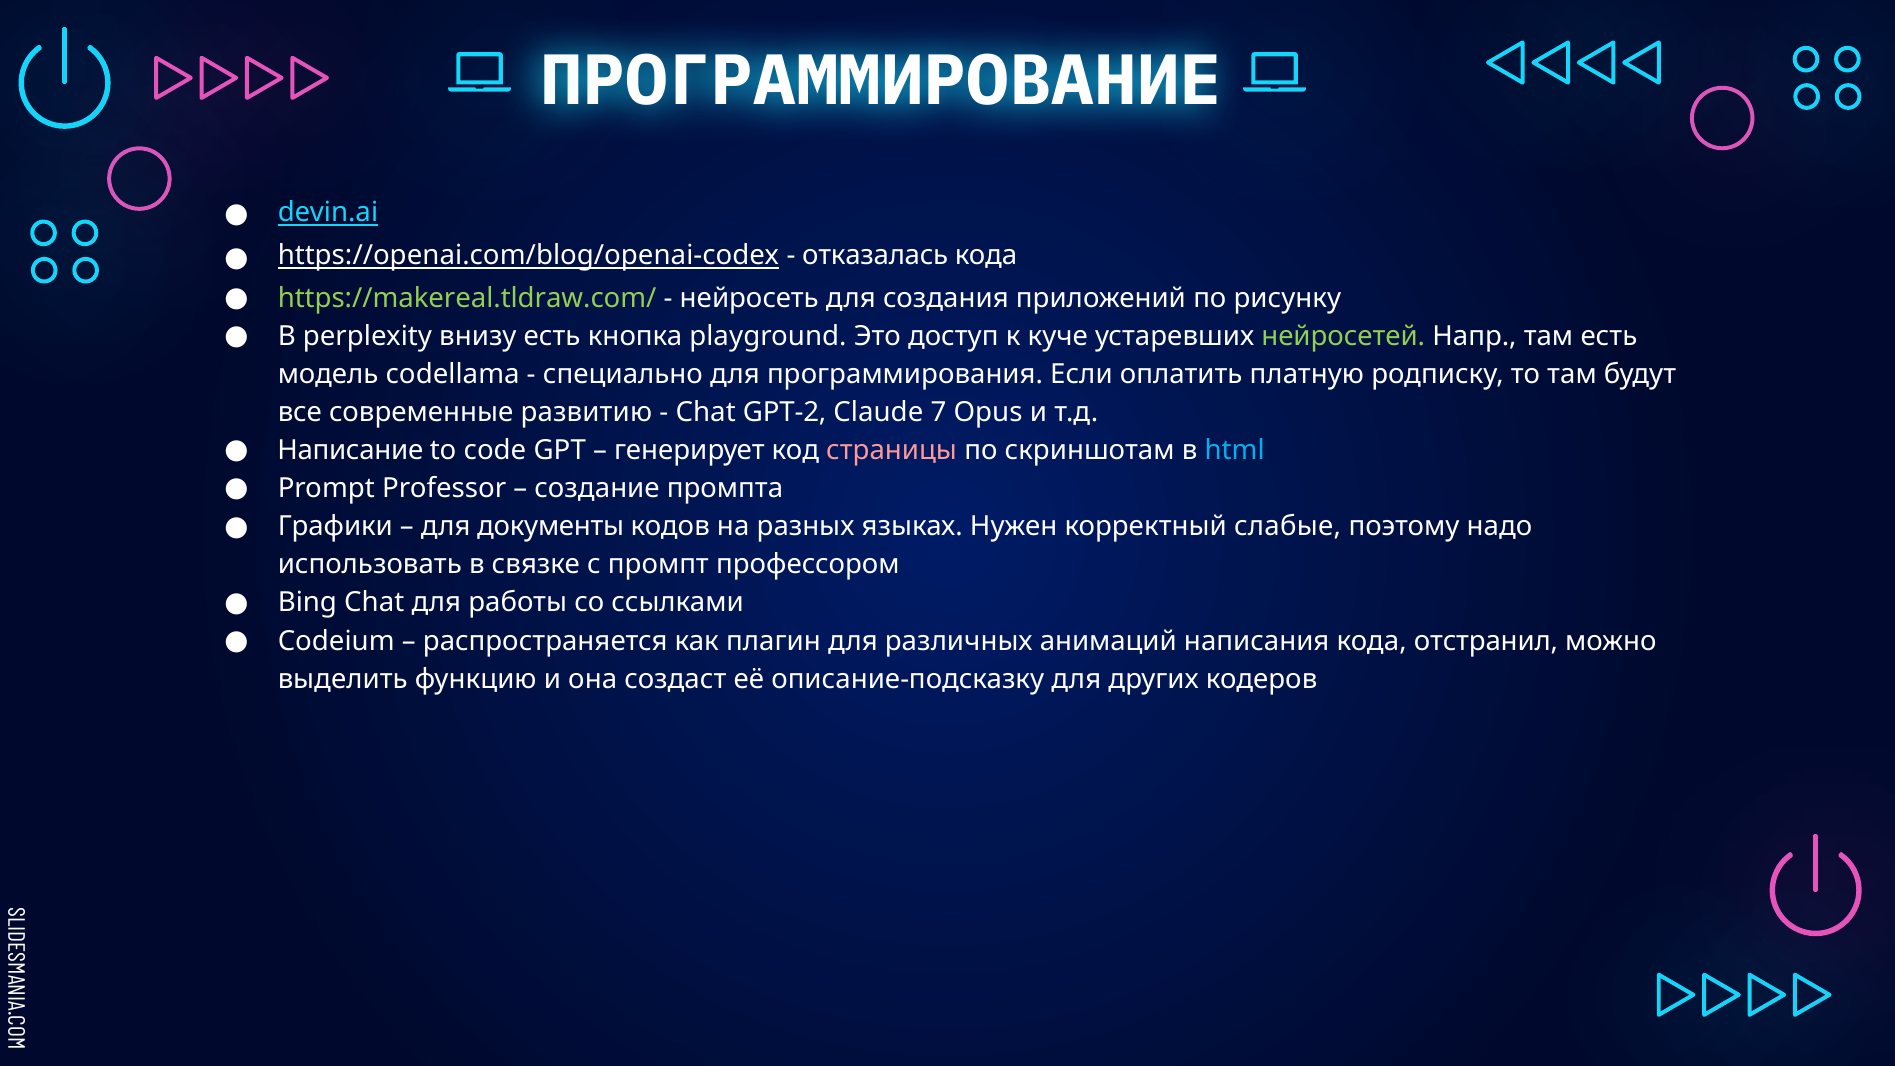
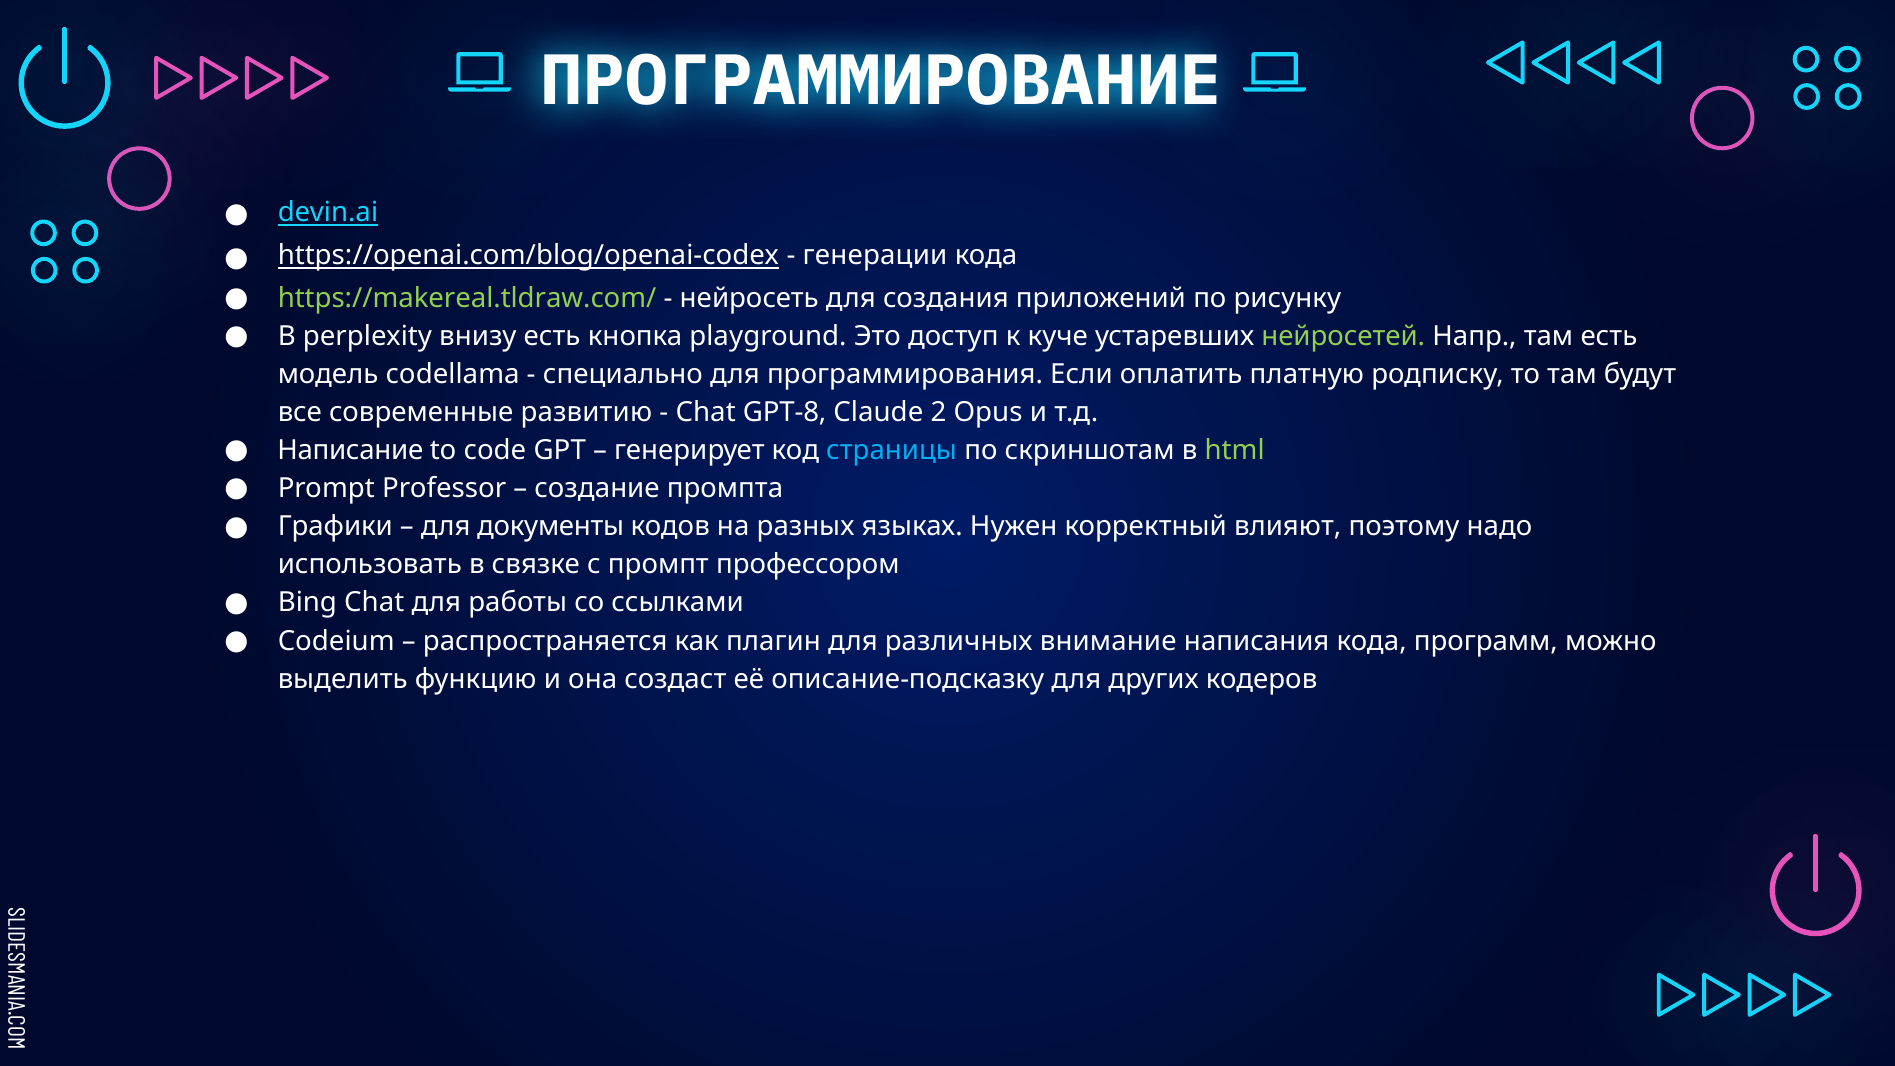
отказалась: отказалась -> генерации
GPT-2: GPT-2 -> GPT-8
7: 7 -> 2
страницы colour: pink -> light blue
html colour: light blue -> light green
слабые: слабые -> влияют
анимаций: анимаций -> внимание
отстранил: отстранил -> программ
